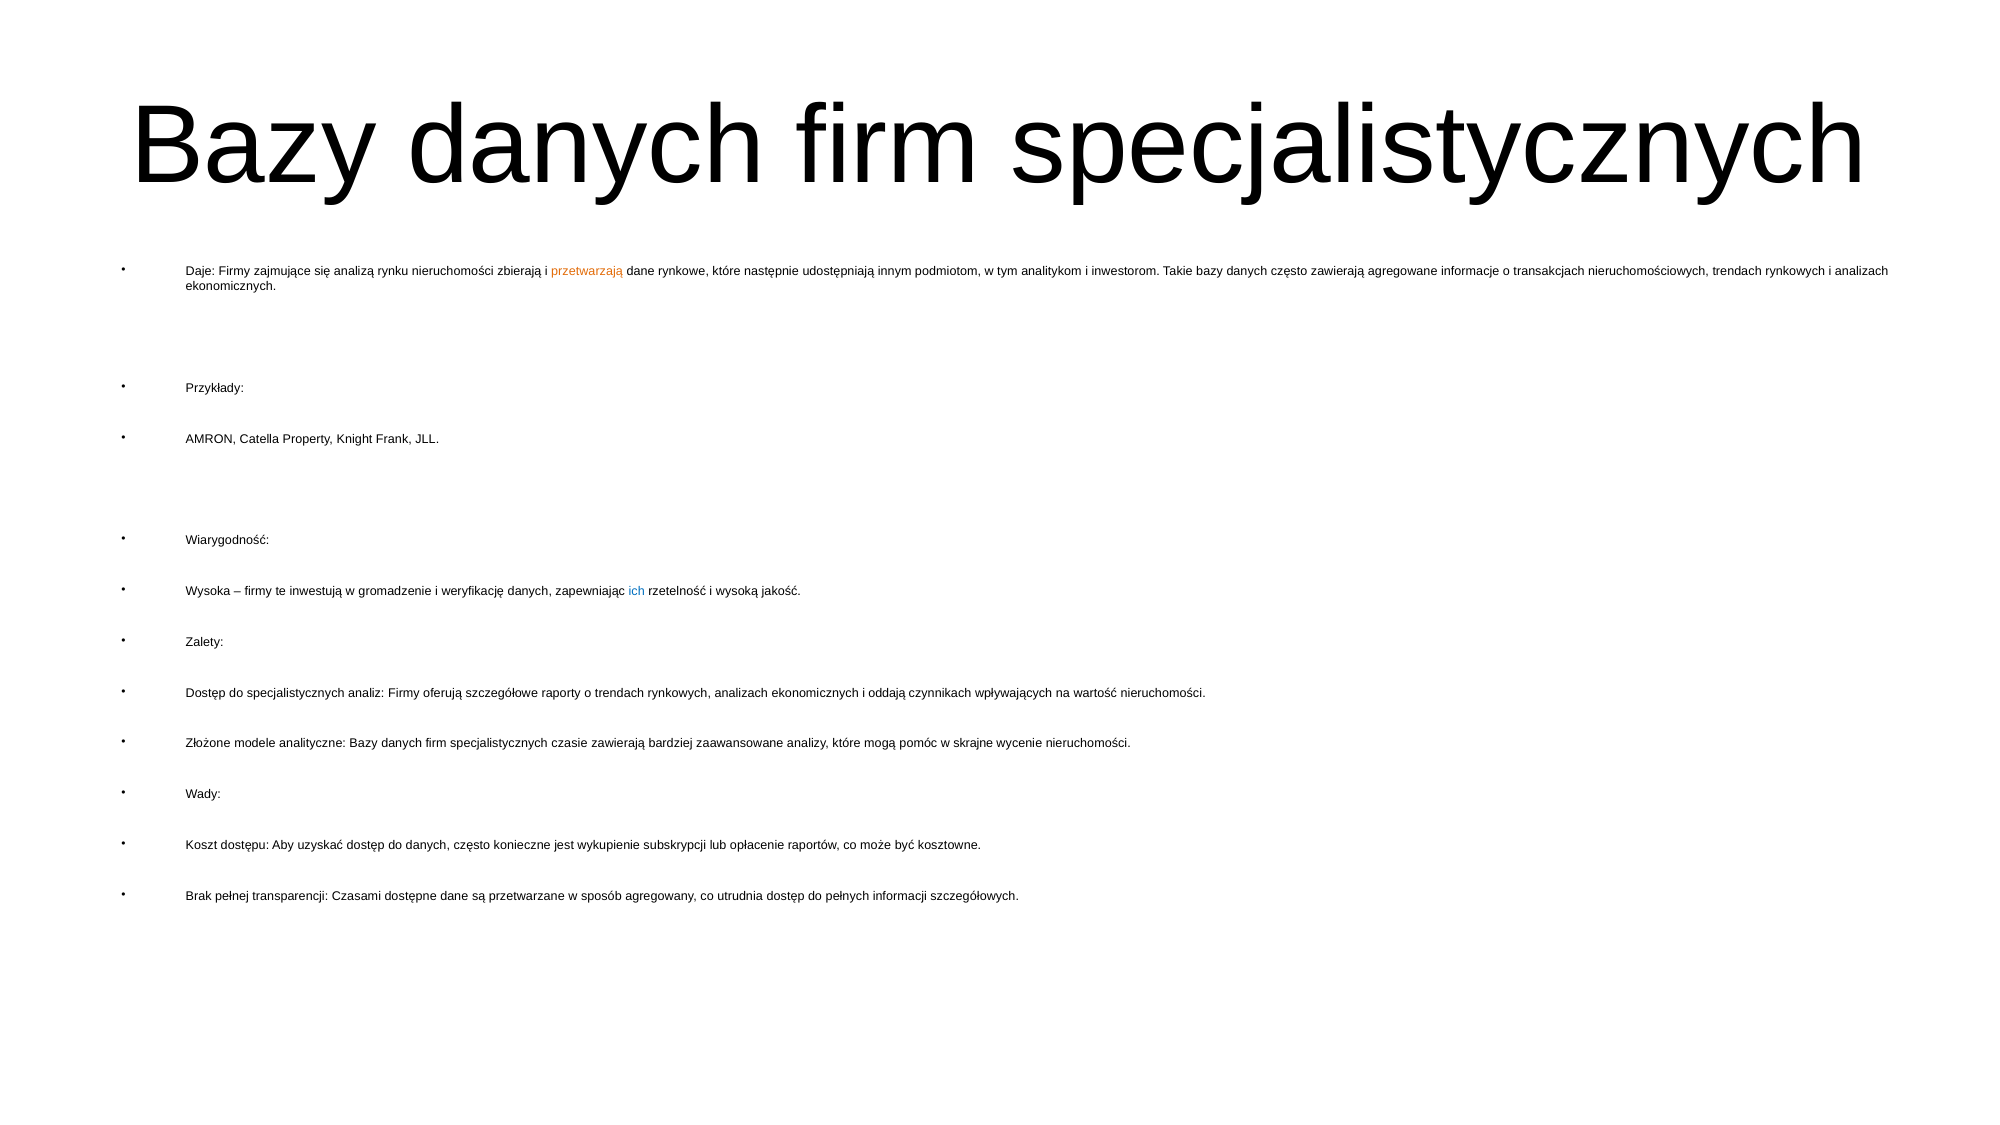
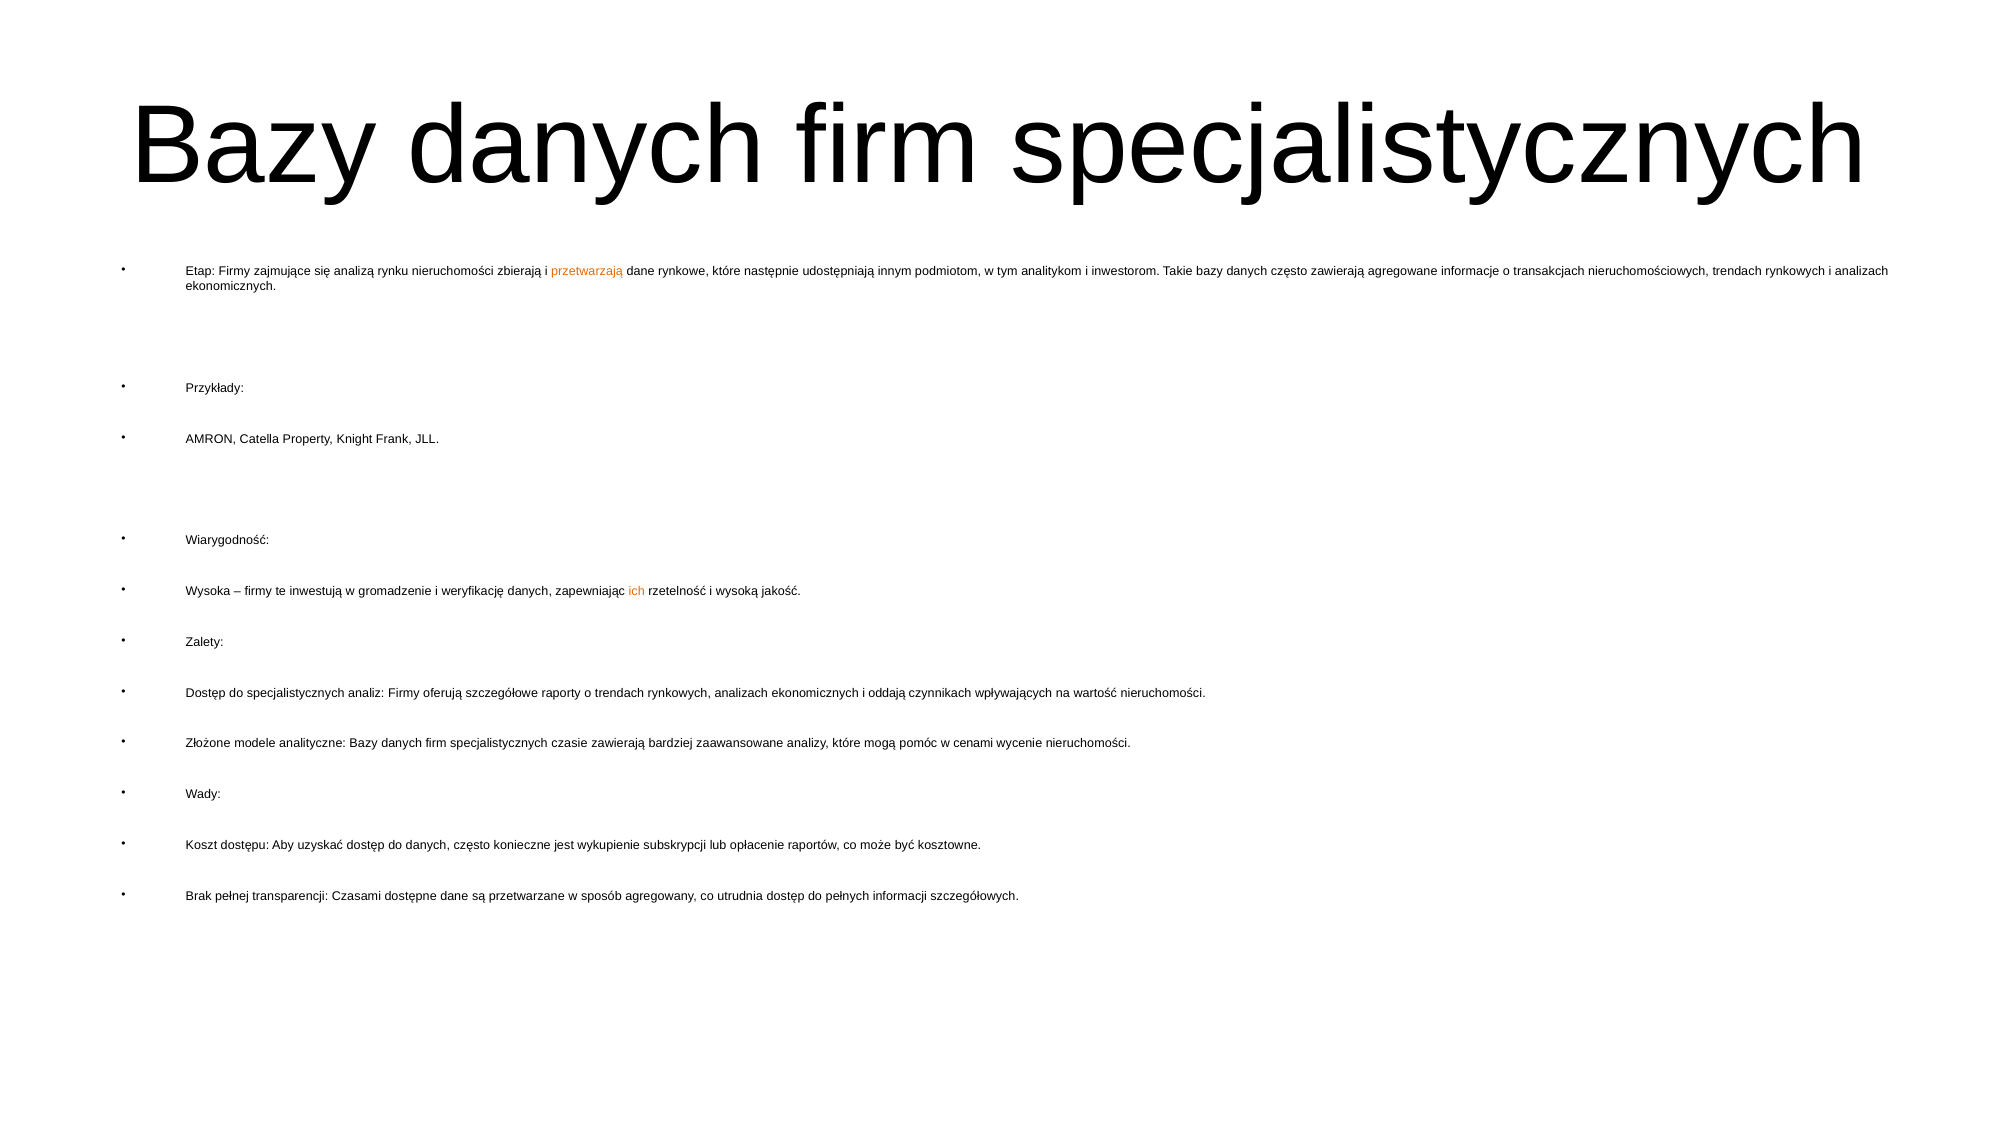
Daje: Daje -> Etap
ich colour: blue -> orange
skrajne: skrajne -> cenami
